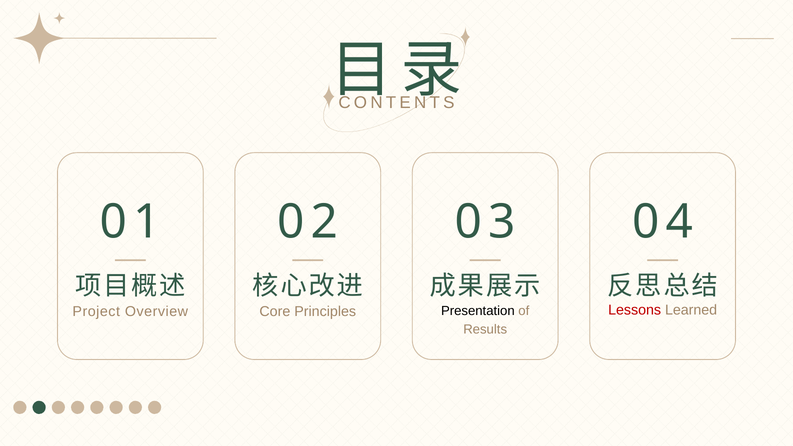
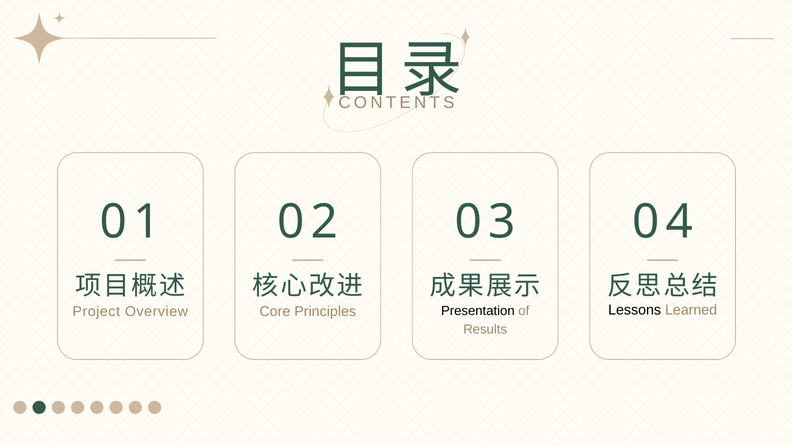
Lessons colour: red -> black
